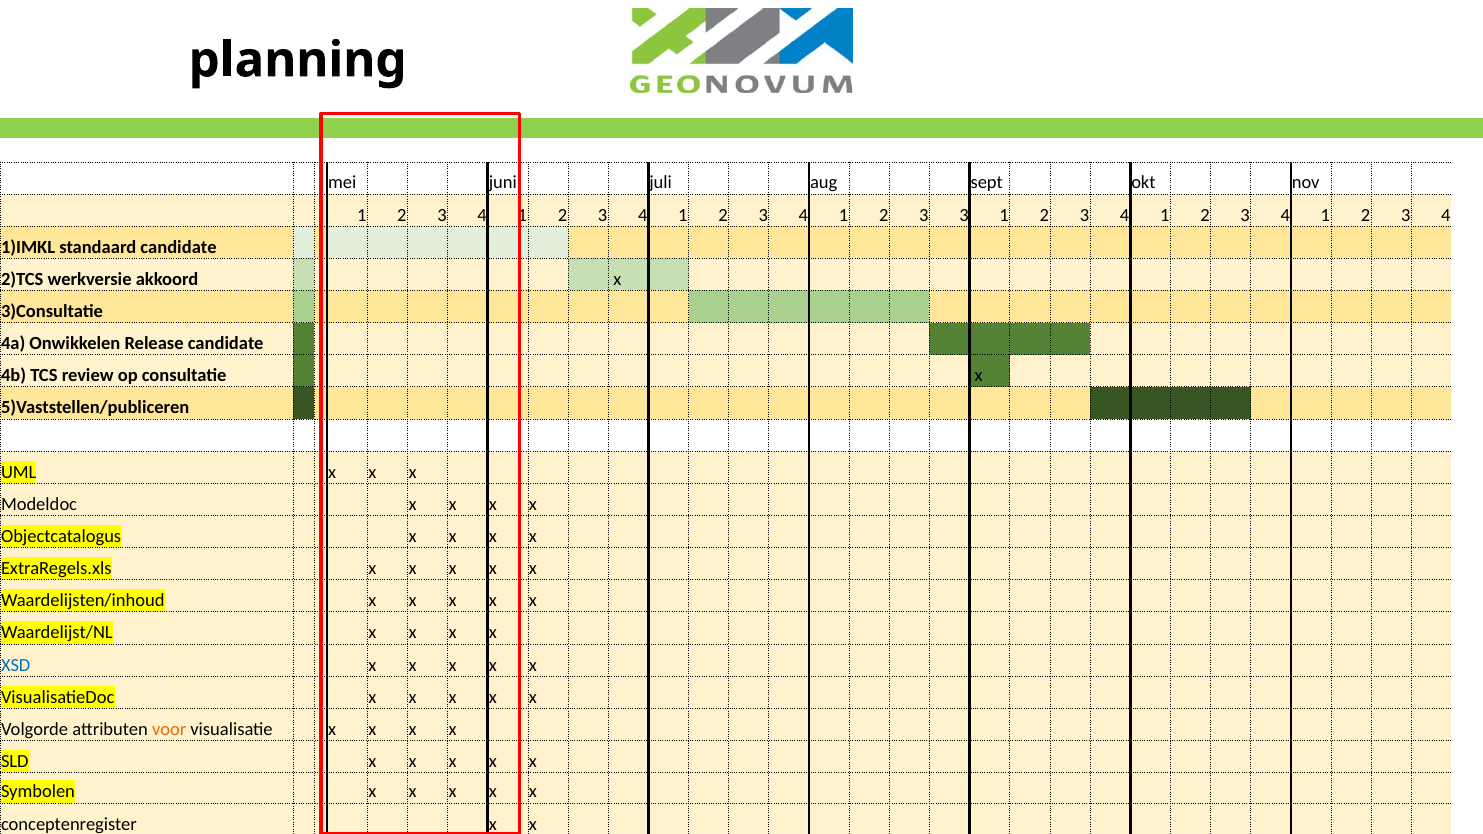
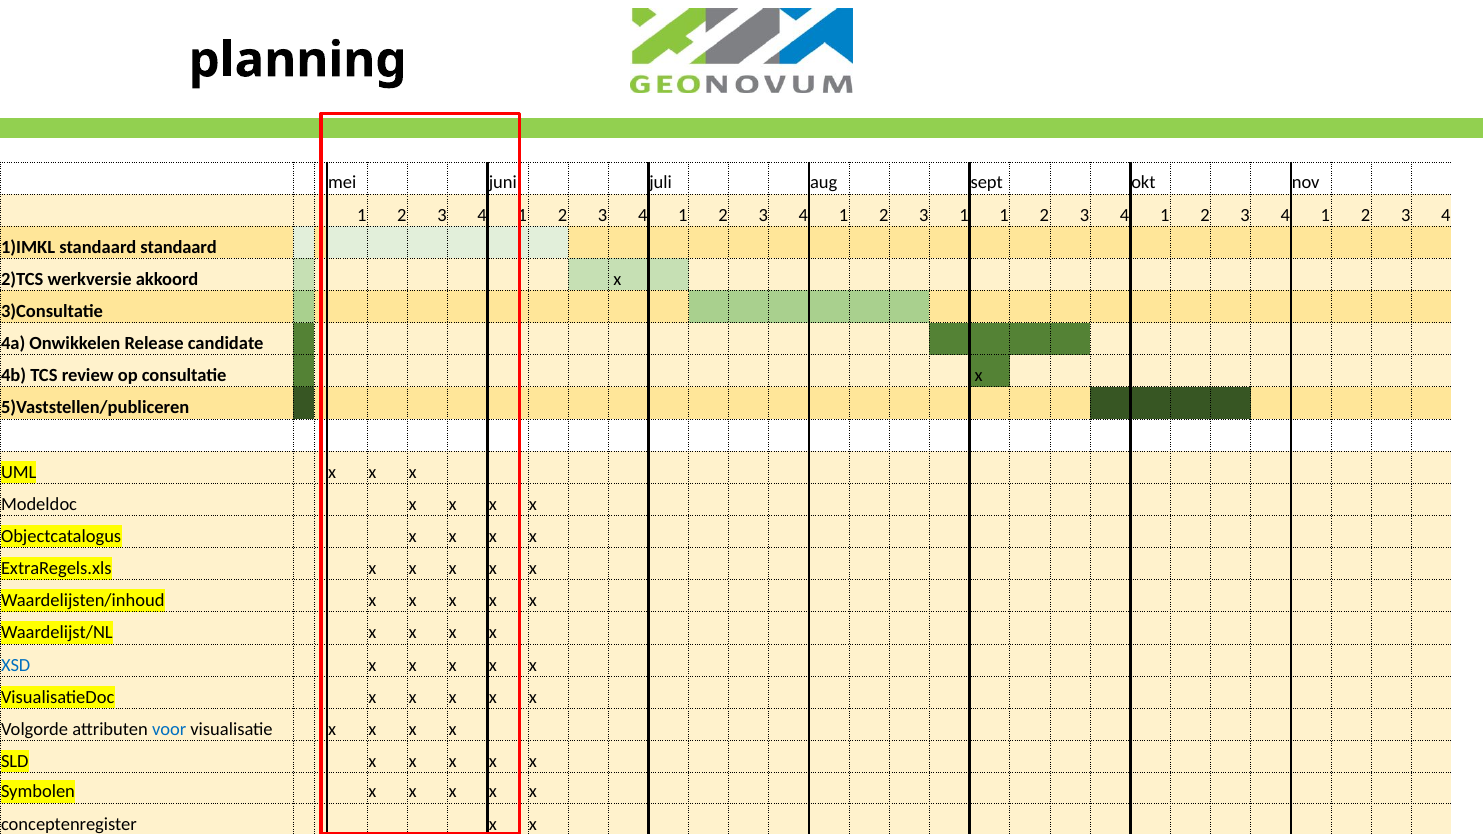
3 3: 3 -> 1
standaard candidate: candidate -> standaard
voor colour: orange -> blue
